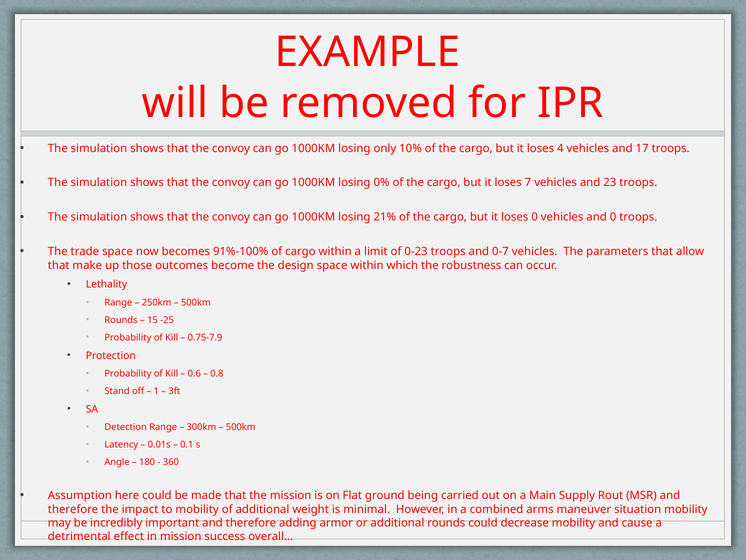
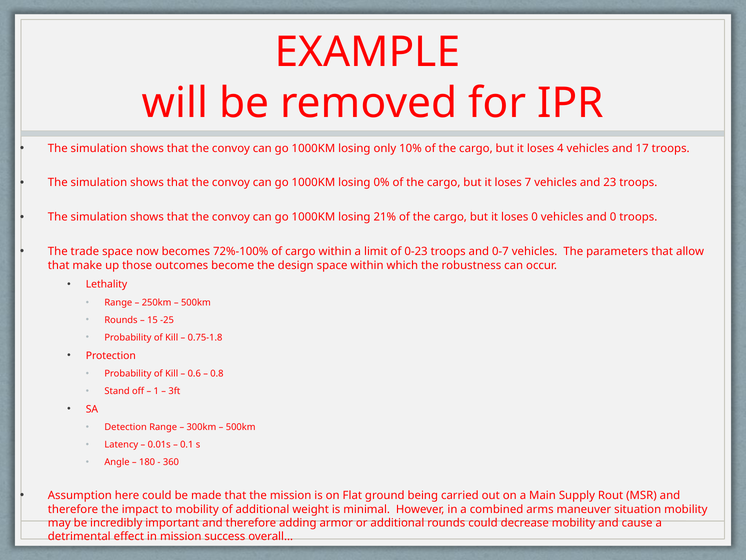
91%-100%: 91%-100% -> 72%-100%
0.75-7.9: 0.75-7.9 -> 0.75-1.8
